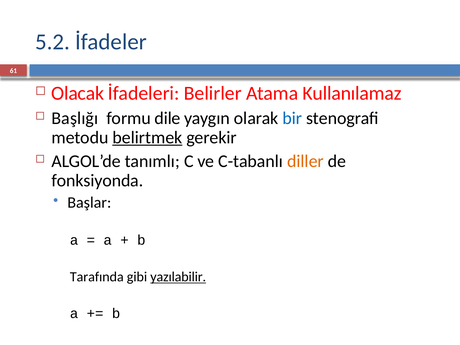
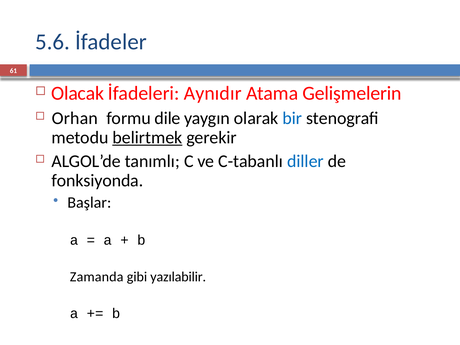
5.2: 5.2 -> 5.6
Belirler: Belirler -> Aynıdır
Kullanılamaz: Kullanılamaz -> Gelişmelerin
Başlığı: Başlığı -> Orhan
diller colour: orange -> blue
Tarafında: Tarafında -> Zamanda
yazılabilir underline: present -> none
